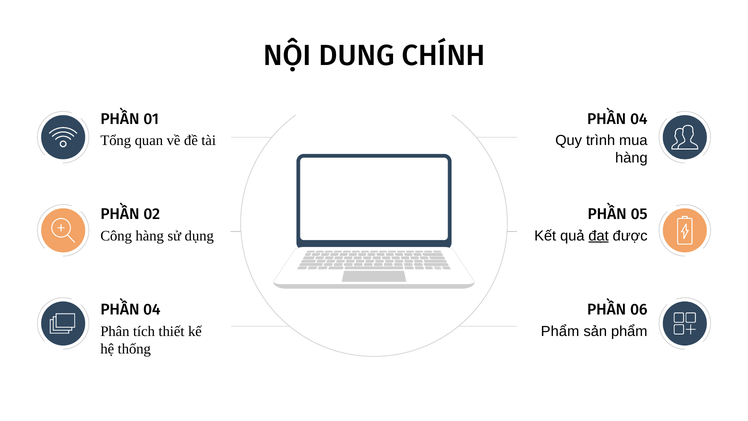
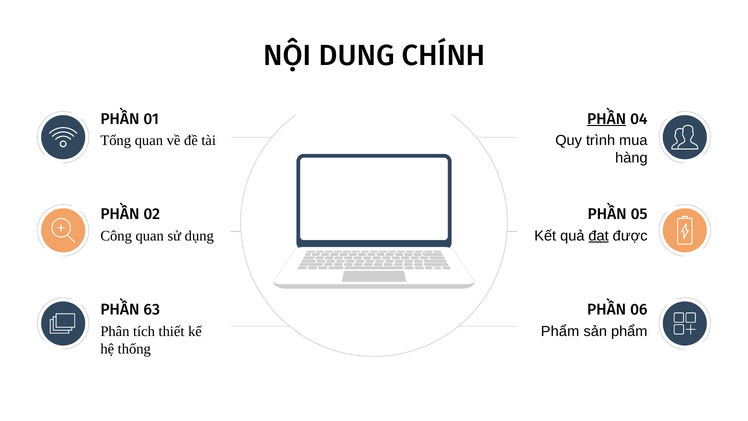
PHẦN at (607, 119) underline: none -> present
Công hàng: hàng -> quan
04 at (152, 310): 04 -> 63
